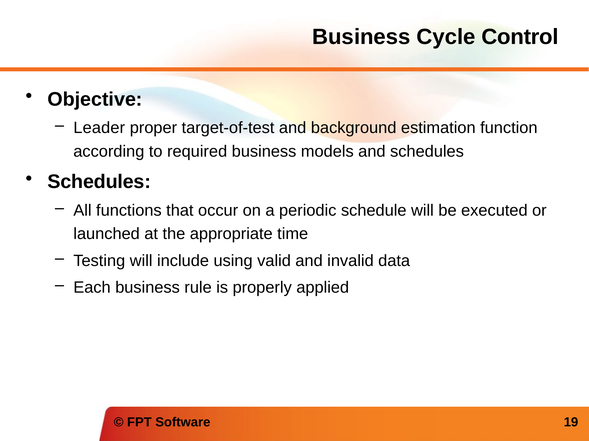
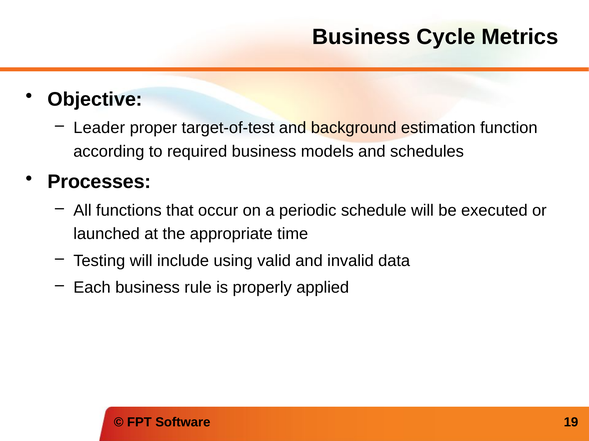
Control: Control -> Metrics
Schedules at (99, 182): Schedules -> Processes
